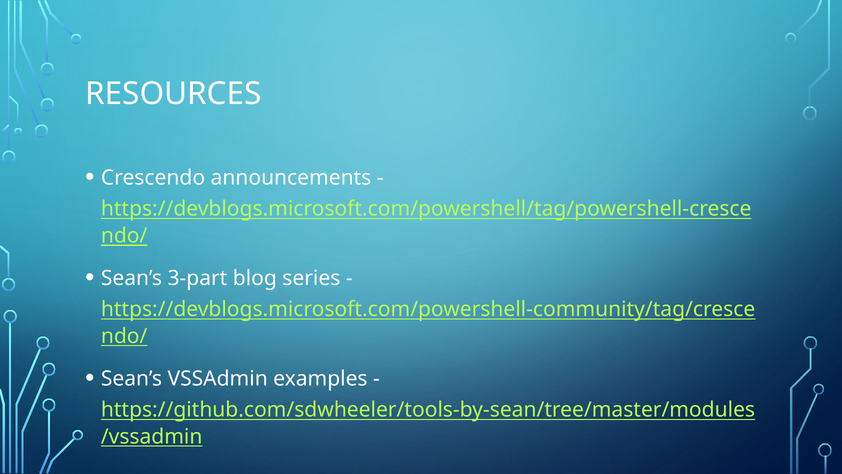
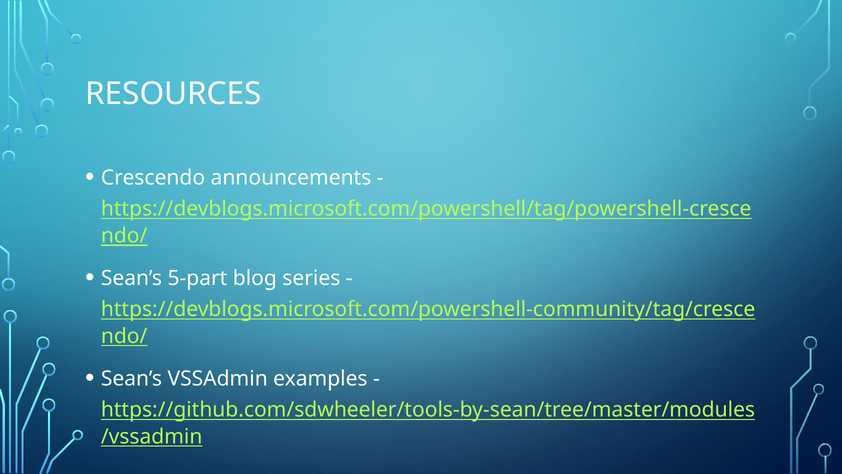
3-part: 3-part -> 5-part
